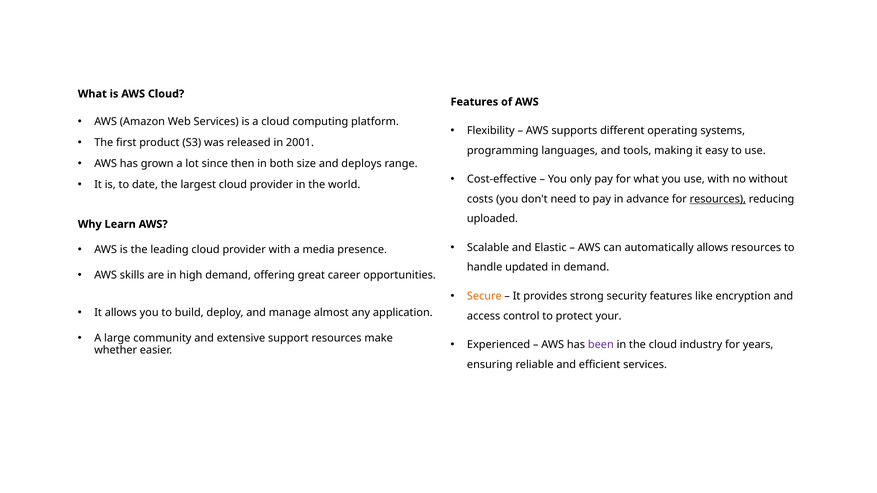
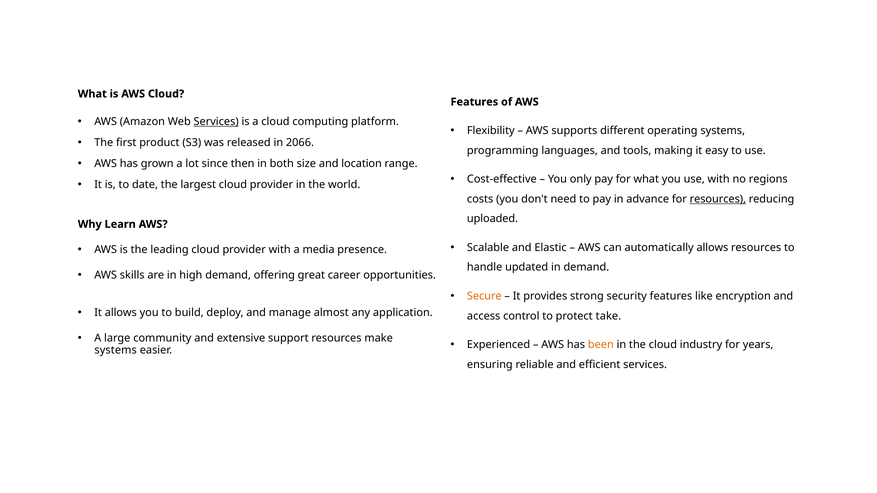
Services at (216, 122) underline: none -> present
2001: 2001 -> 2066
deploys: deploys -> location
without: without -> regions
your: your -> take
been colour: purple -> orange
whether at (116, 350): whether -> systems
